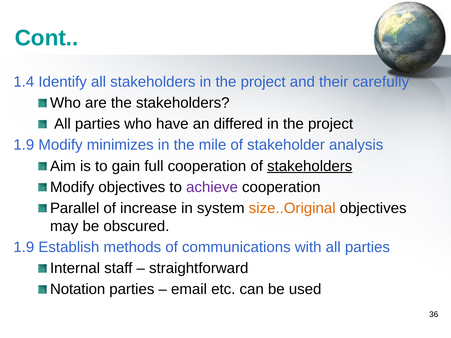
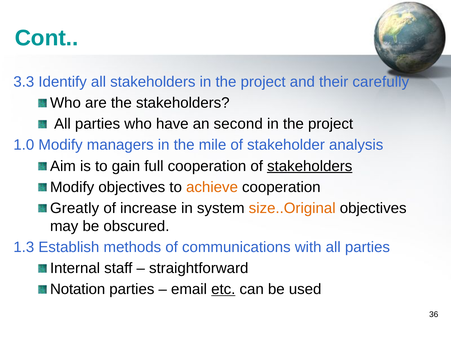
1.4: 1.4 -> 3.3
differed: differed -> second
1.9 at (24, 145): 1.9 -> 1.0
minimizes: minimizes -> managers
achieve colour: purple -> orange
Parallel: Parallel -> Greatly
1.9 at (24, 247): 1.9 -> 1.3
etc underline: none -> present
